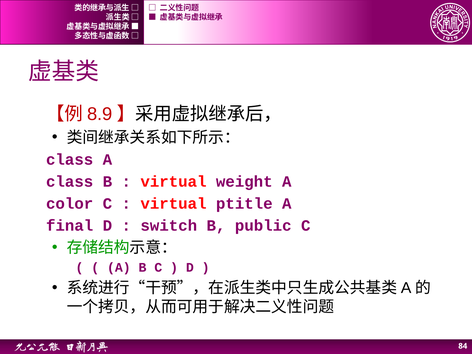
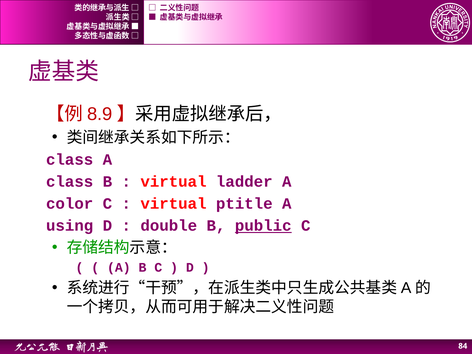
weight: weight -> ladder
final: final -> using
switch: switch -> double
public underline: none -> present
